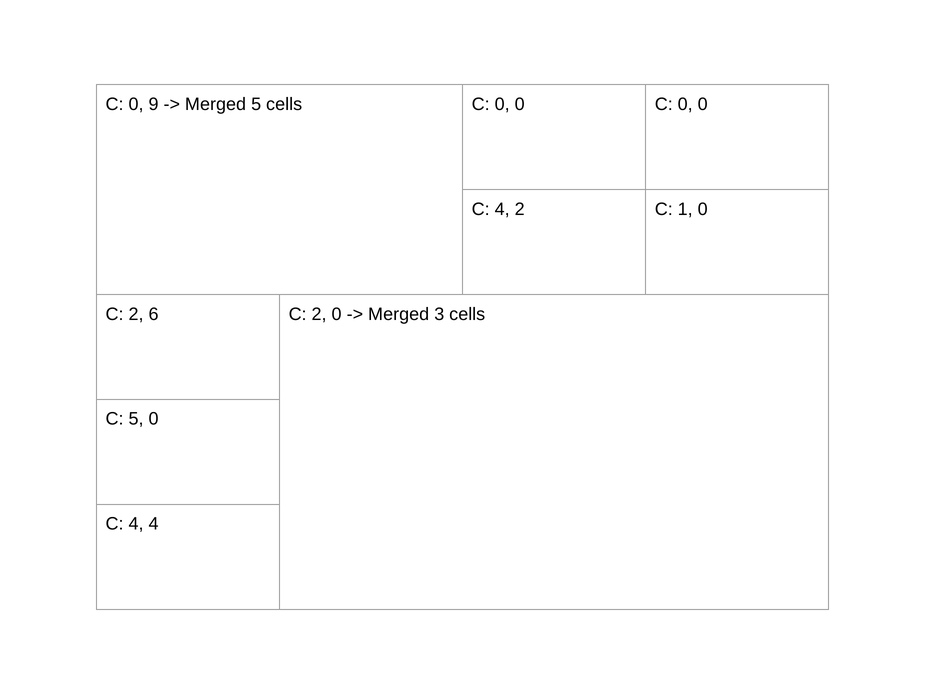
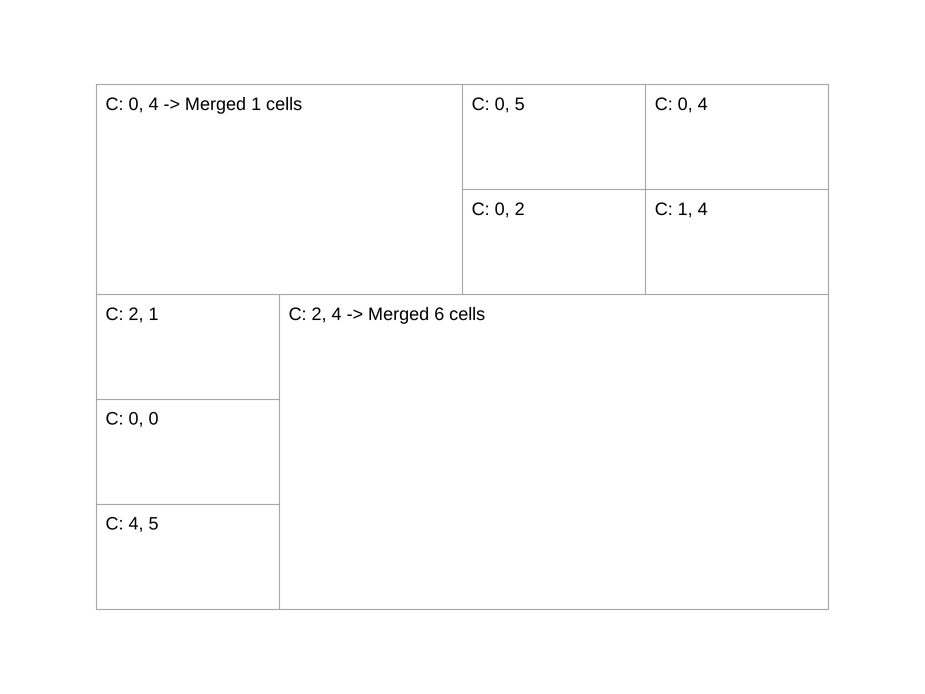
9 at (154, 104): 9 -> 4
Merged 5: 5 -> 1
cells C 0 0: 0 -> 5
0 at (703, 104): 0 -> 4
4 at (502, 209): 4 -> 0
1 0: 0 -> 4
2 6: 6 -> 1
2 0: 0 -> 4
3: 3 -> 6
5 at (136, 419): 5 -> 0
4 4: 4 -> 5
